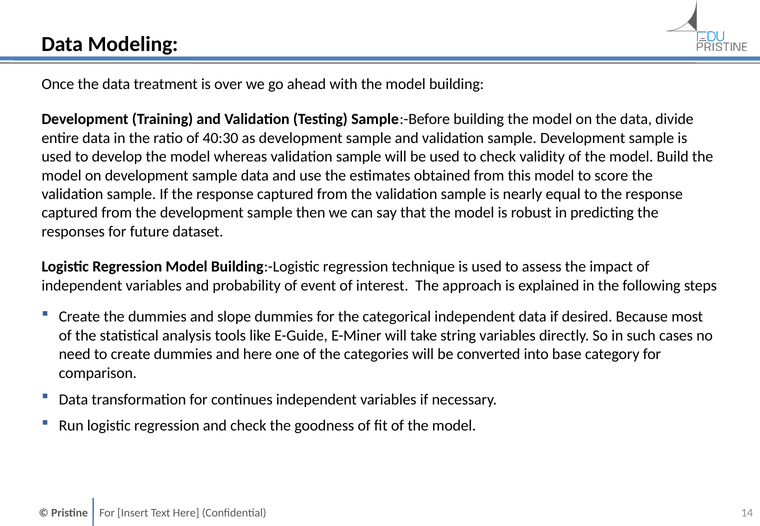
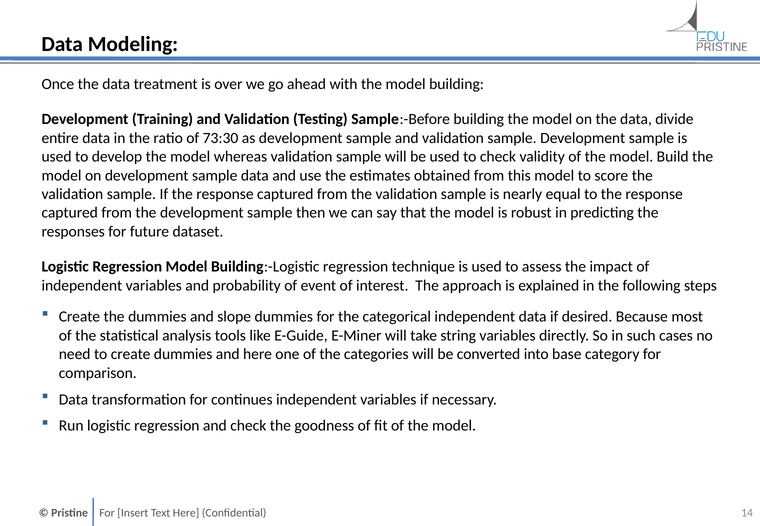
40:30: 40:30 -> 73:30
